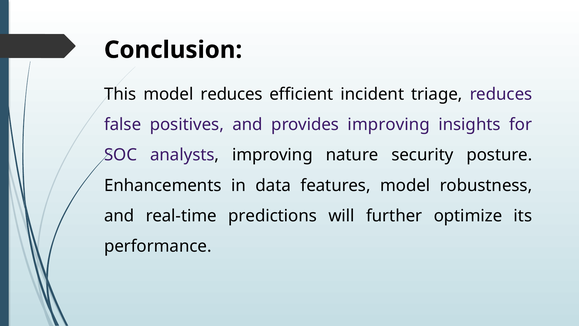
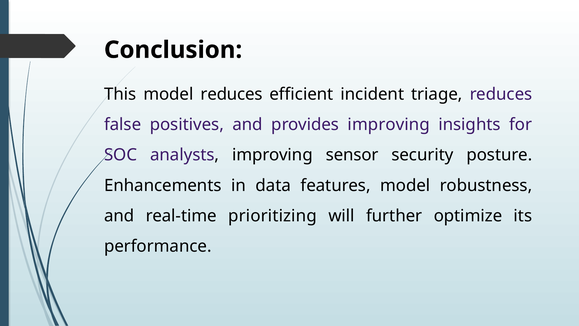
nature: nature -> sensor
predictions: predictions -> prioritizing
